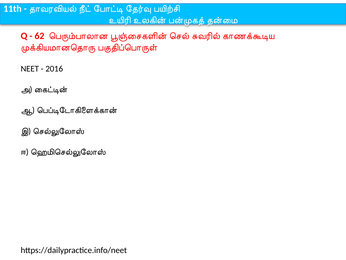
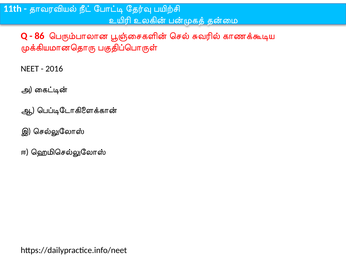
62: 62 -> 86
